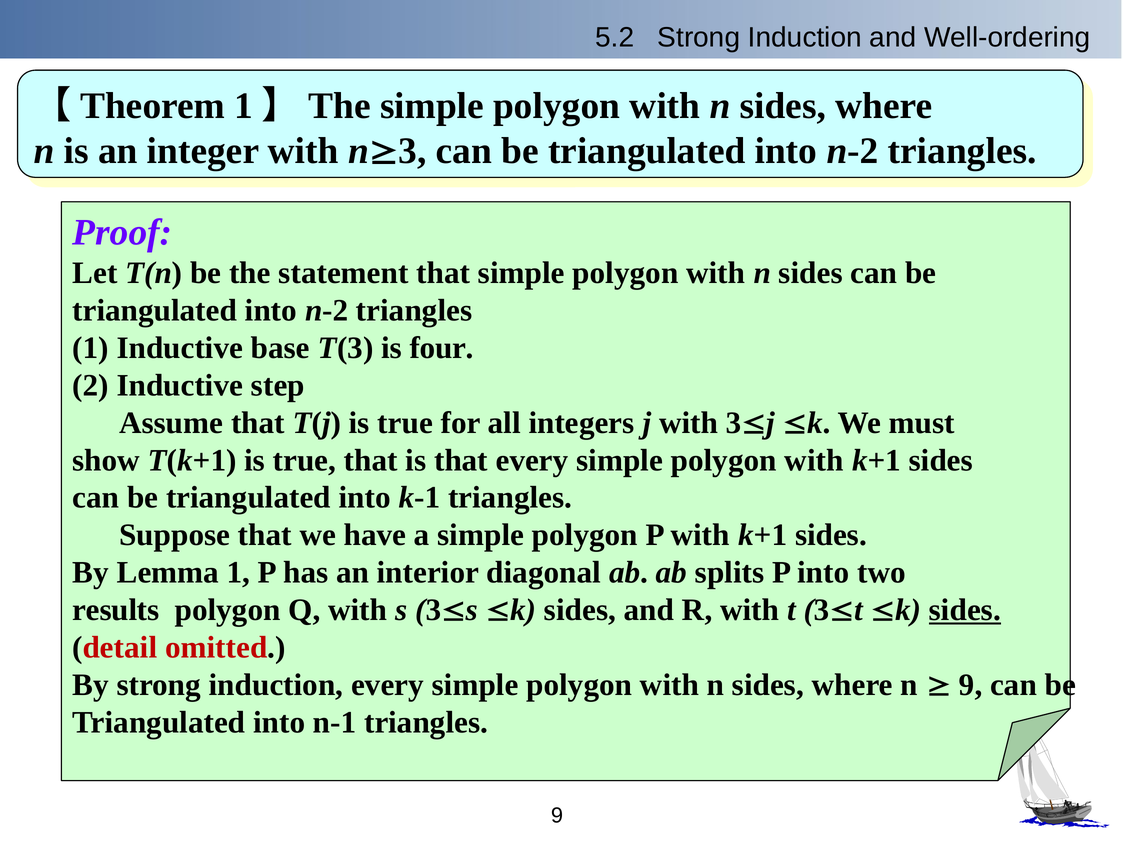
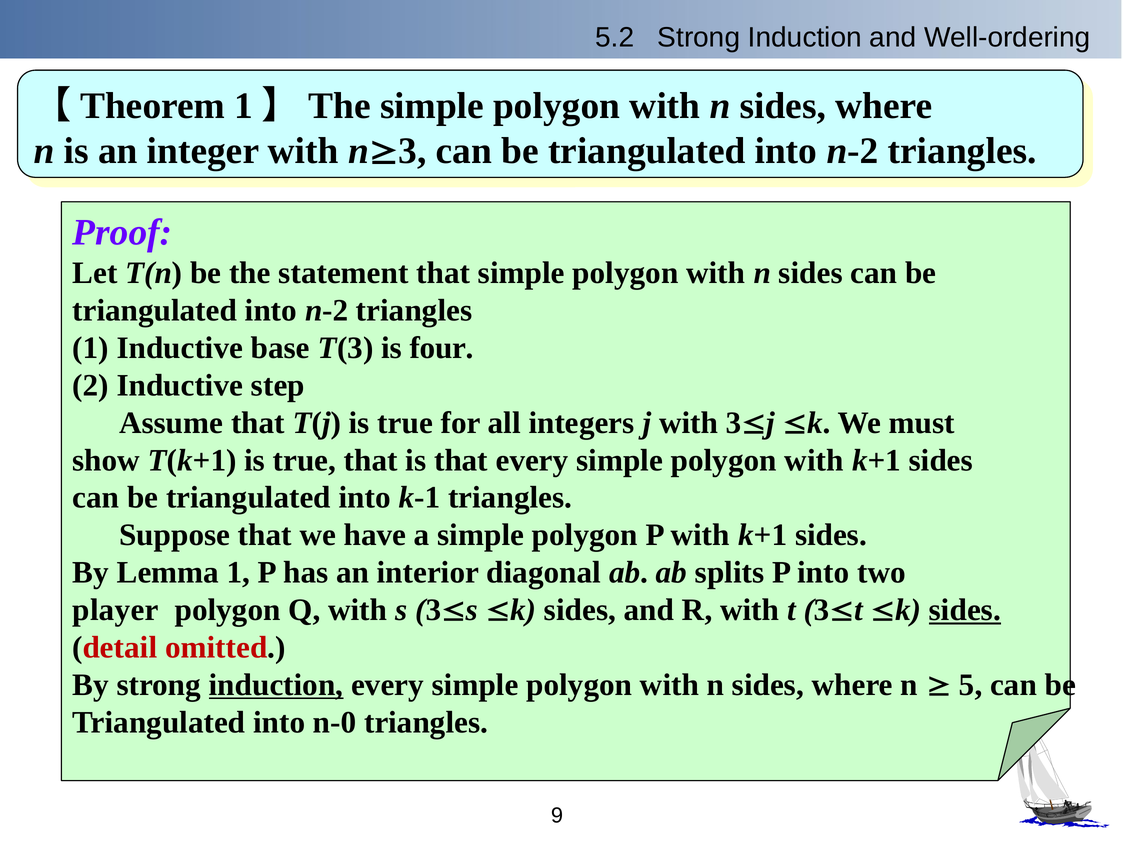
results: results -> player
induction at (276, 685) underline: none -> present
9 at (971, 685): 9 -> 5
n-1: n-1 -> n-0
